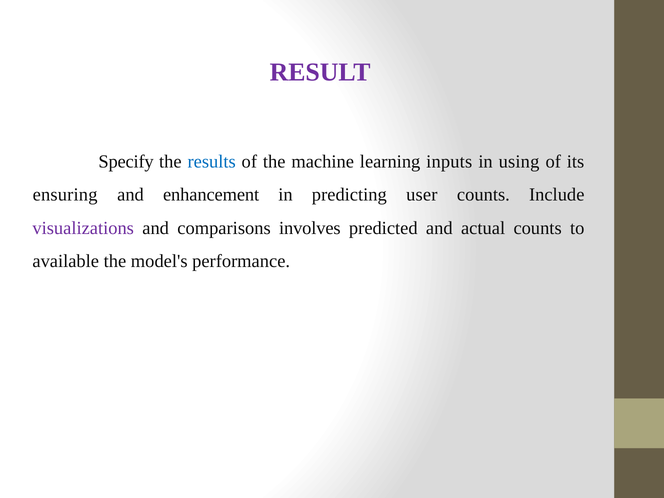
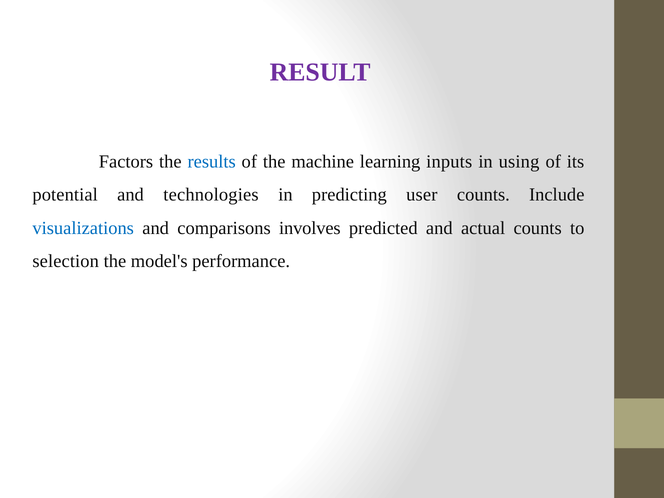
Specify: Specify -> Factors
ensuring: ensuring -> potential
enhancement: enhancement -> technologies
visualizations colour: purple -> blue
available: available -> selection
